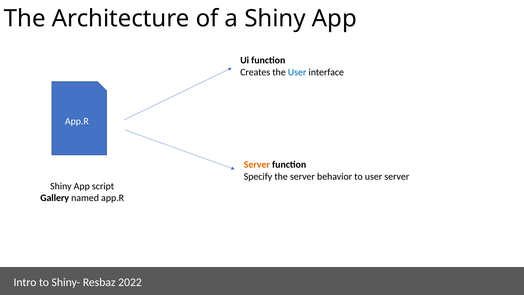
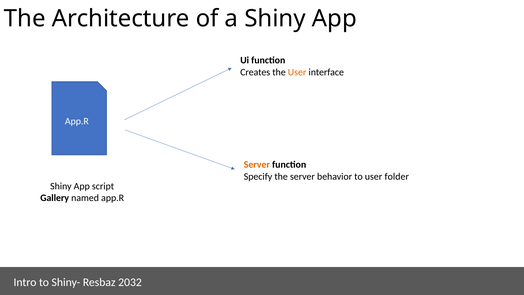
User at (297, 72) colour: blue -> orange
user server: server -> folder
2022: 2022 -> 2032
